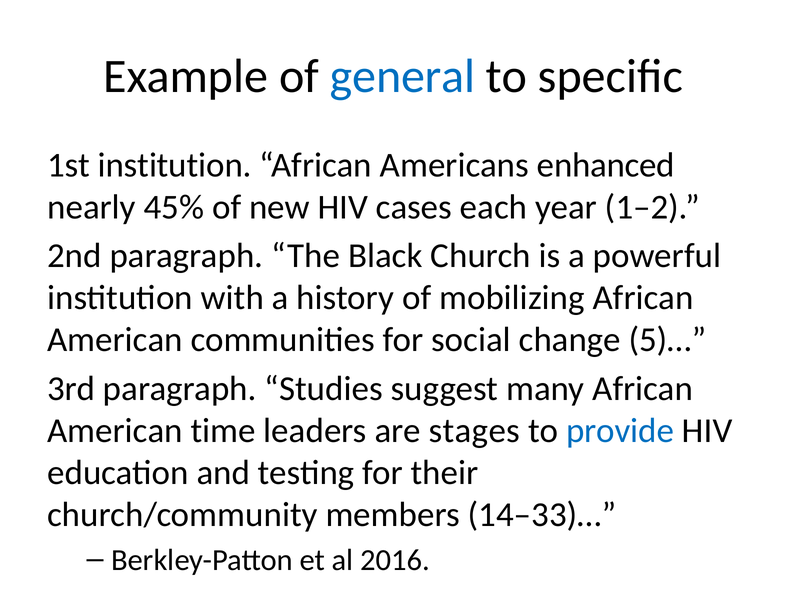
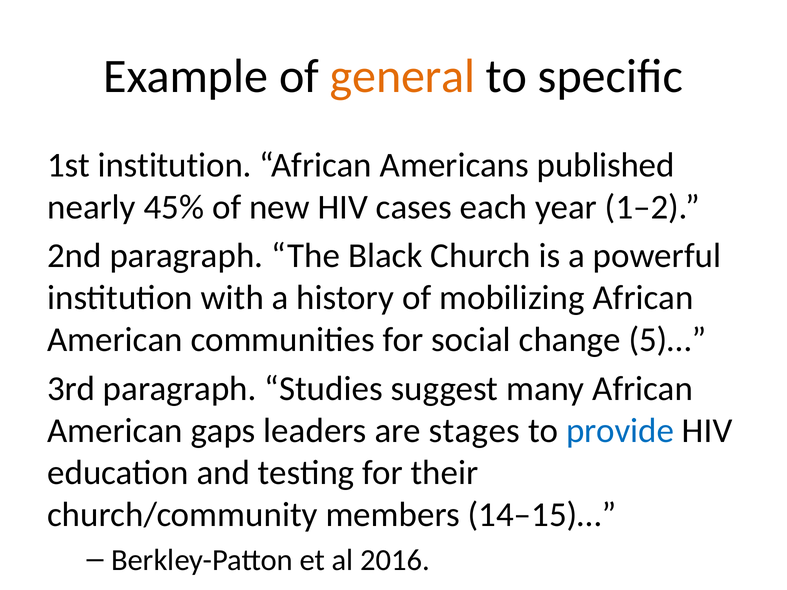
general colour: blue -> orange
enhanced: enhanced -> published
time: time -> gaps
14–33)…: 14–33)… -> 14–15)…
